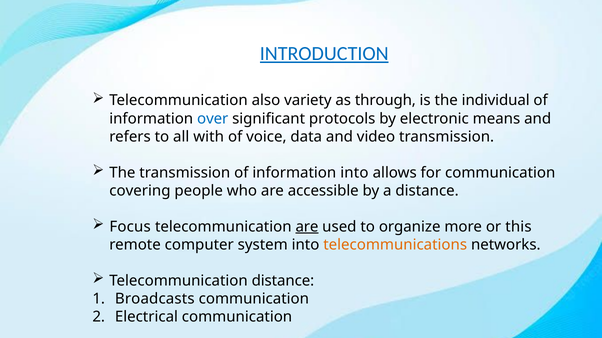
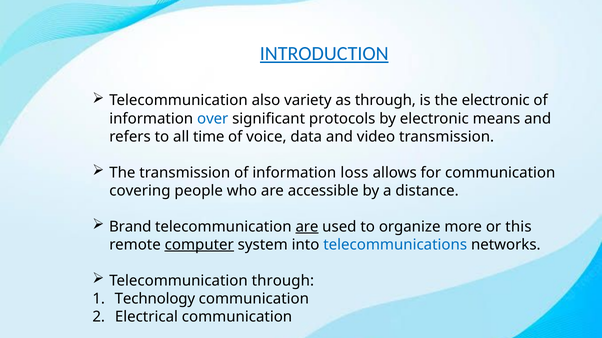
the individual: individual -> electronic
with: with -> time
information into: into -> loss
Focus: Focus -> Brand
computer underline: none -> present
telecommunications colour: orange -> blue
Telecommunication distance: distance -> through
Broadcasts: Broadcasts -> Technology
